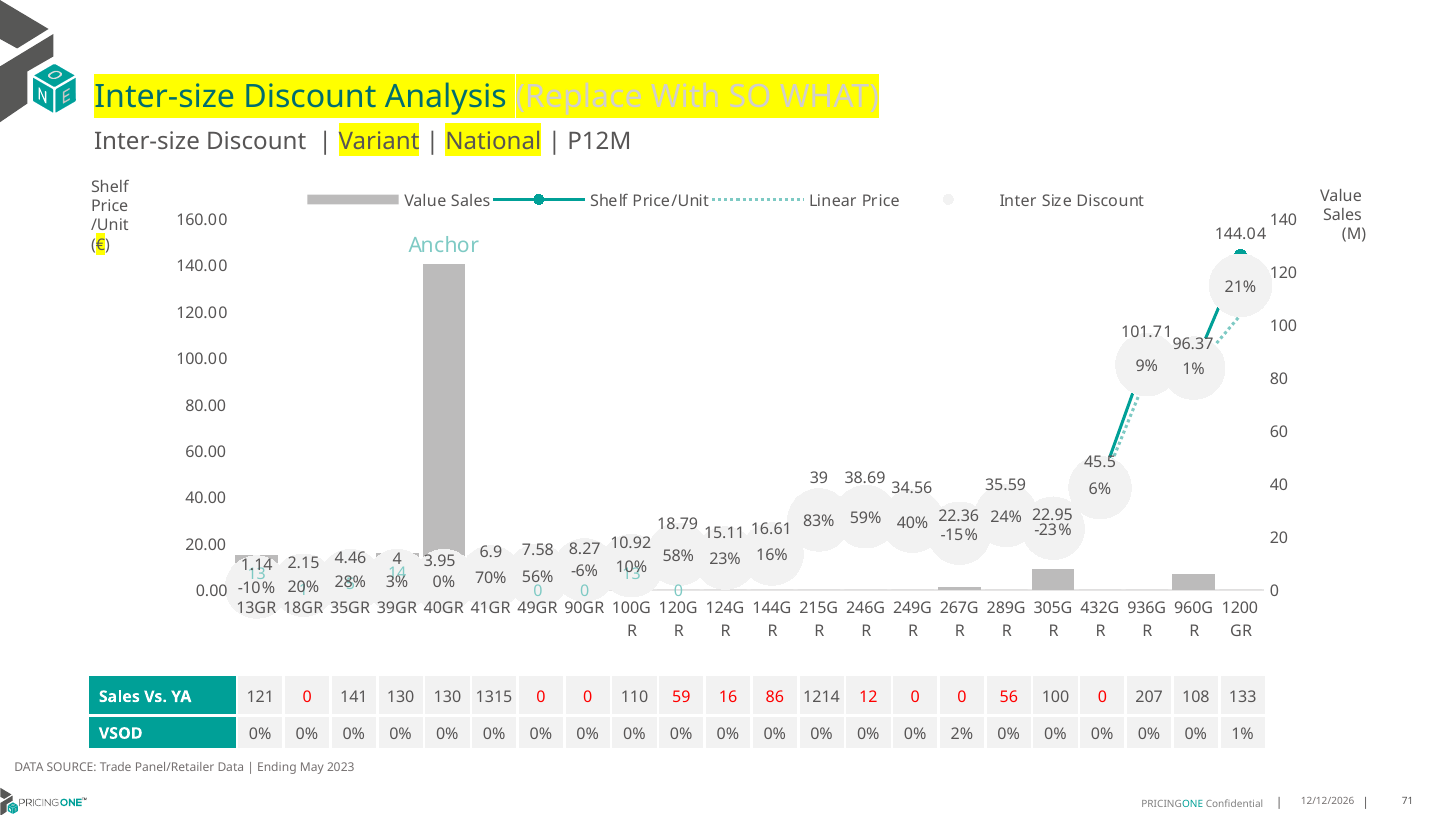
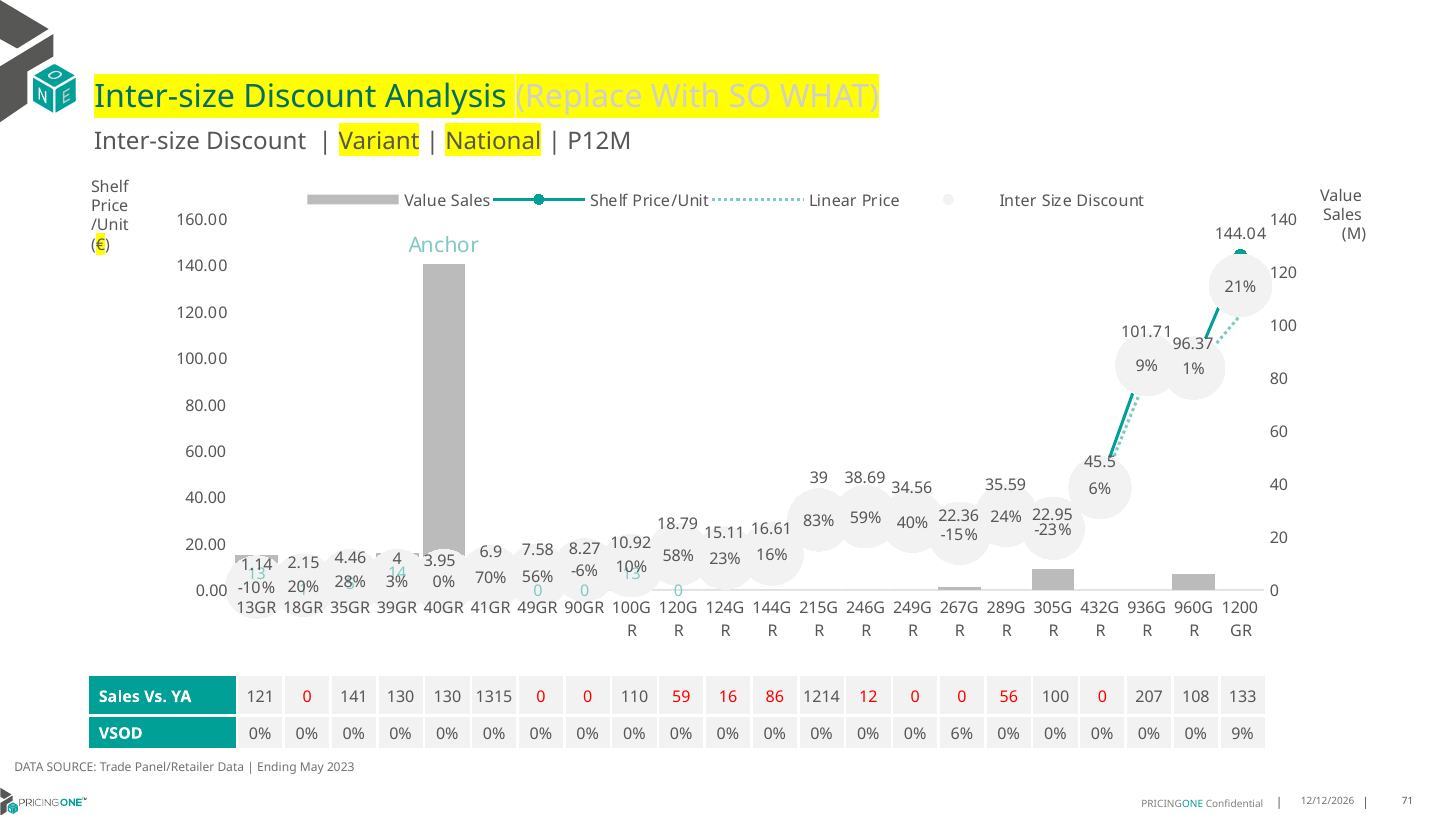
0% 2%: 2% -> 6%
0% 1%: 1% -> 9%
